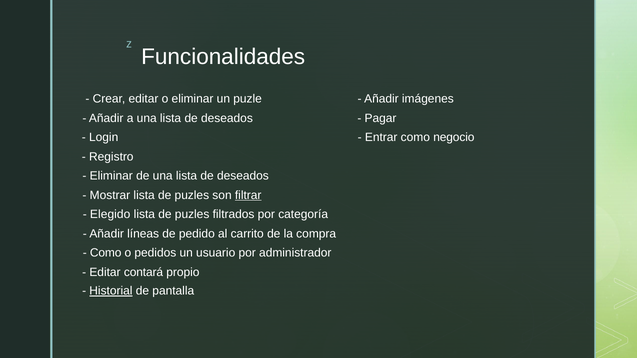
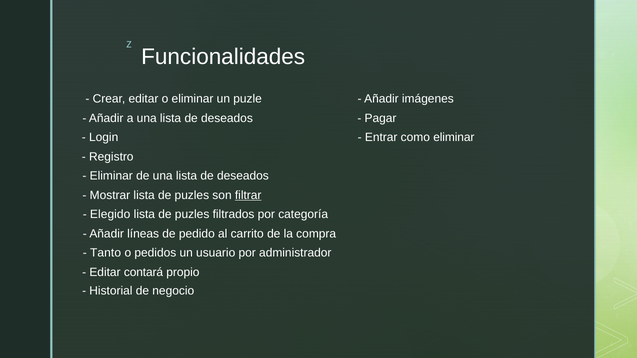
como negocio: negocio -> eliminar
Como at (106, 253): Como -> Tanto
Historial underline: present -> none
pantalla: pantalla -> negocio
